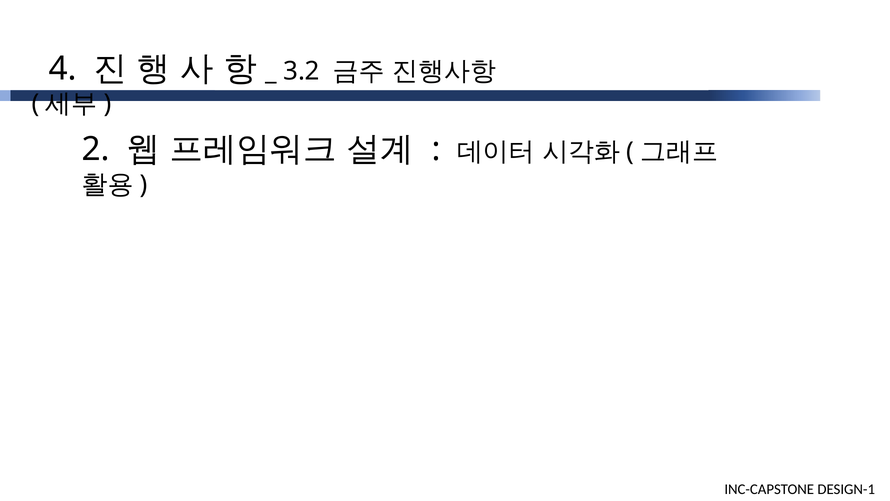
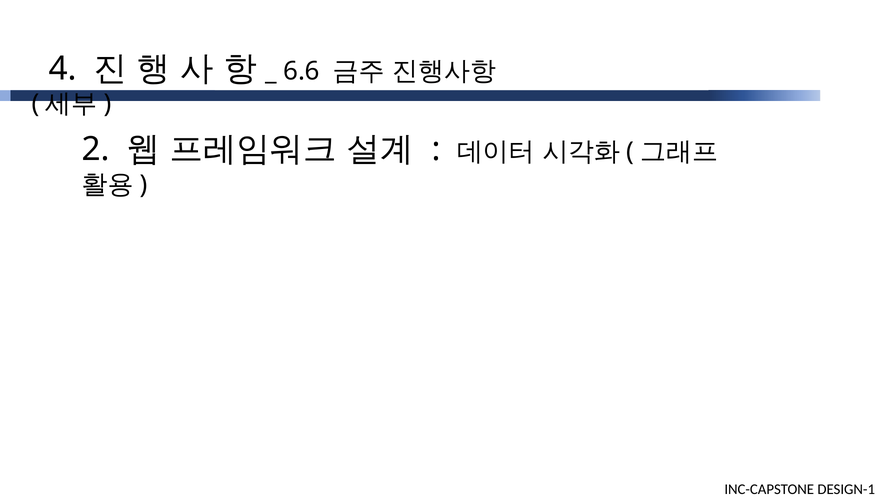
3.2: 3.2 -> 6.6
